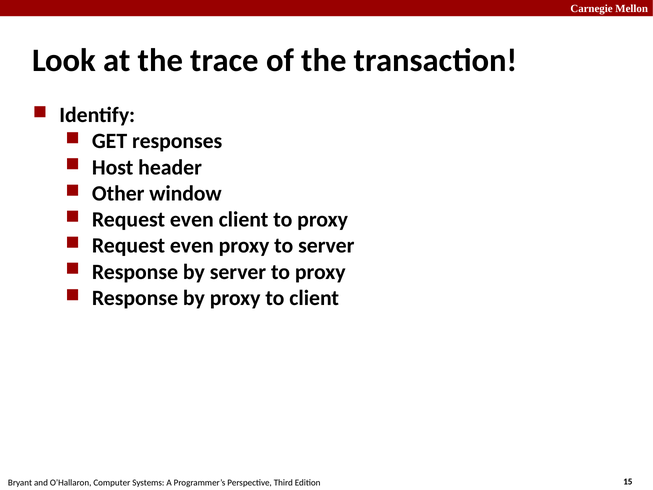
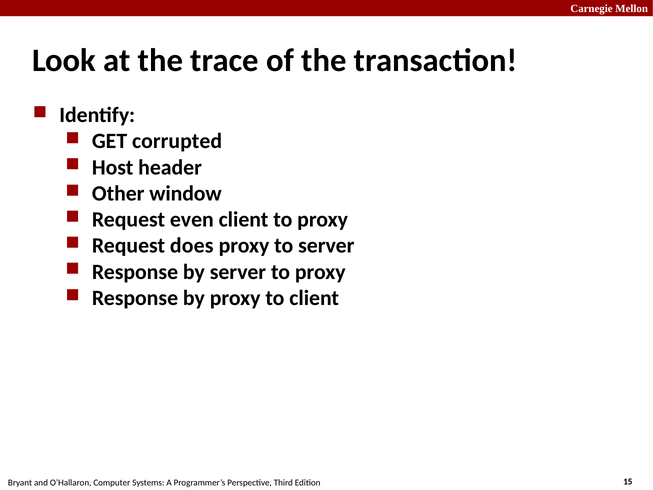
responses: responses -> corrupted
even at (192, 246): even -> does
